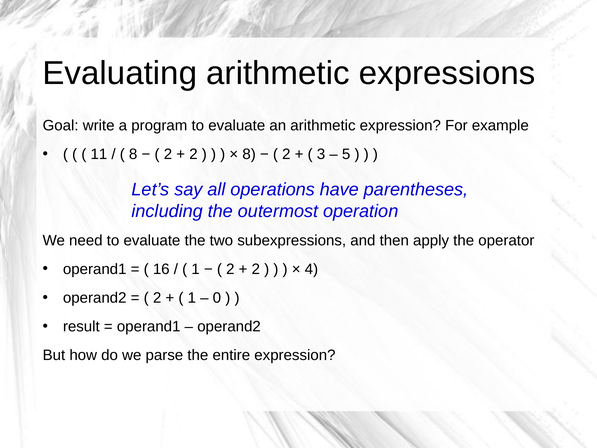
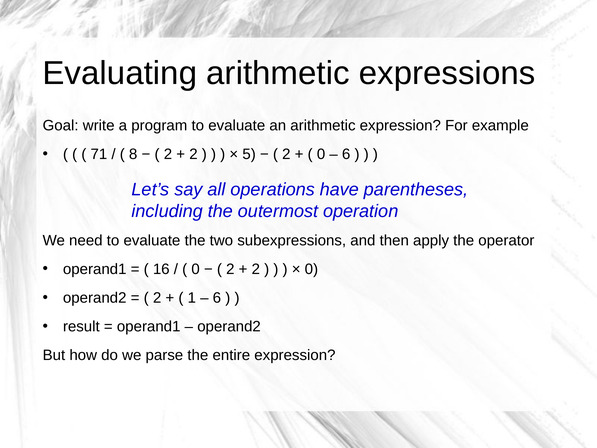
11: 11 -> 71
8 at (249, 154): 8 -> 5
3 at (321, 154): 3 -> 0
5 at (346, 154): 5 -> 6
1 at (196, 269): 1 -> 0
4 at (311, 269): 4 -> 0
0 at (217, 298): 0 -> 6
